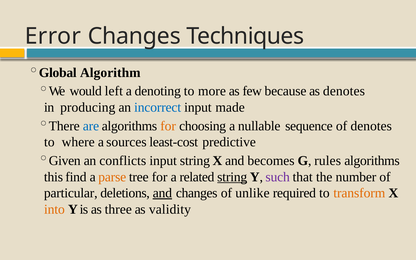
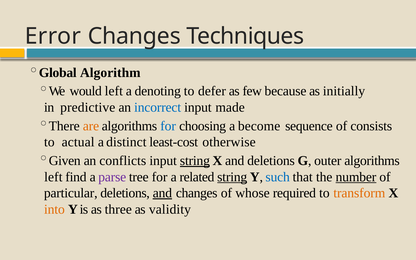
more: more -> defer
as denotes: denotes -> initially
producing: producing -> predictive
are colour: blue -> orange
for at (168, 126) colour: orange -> blue
nullable: nullable -> become
of denotes: denotes -> consists
where: where -> actual
sources: sources -> distinct
predictive: predictive -> otherwise
string at (195, 161) underline: none -> present
and becomes: becomes -> deletions
rules: rules -> outer
this at (53, 177): this -> left
parse colour: orange -> purple
such colour: purple -> blue
number underline: none -> present
unlike: unlike -> whose
